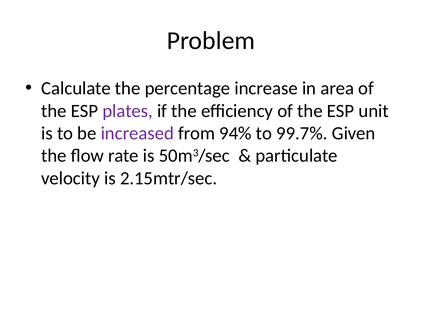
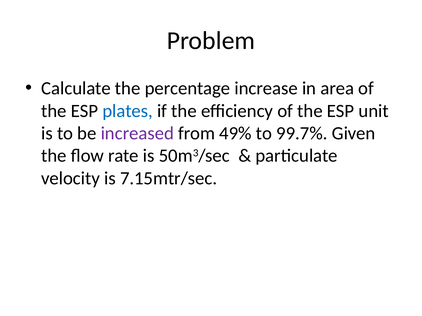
plates colour: purple -> blue
94%: 94% -> 49%
2.15mtr/sec: 2.15mtr/sec -> 7.15mtr/sec
